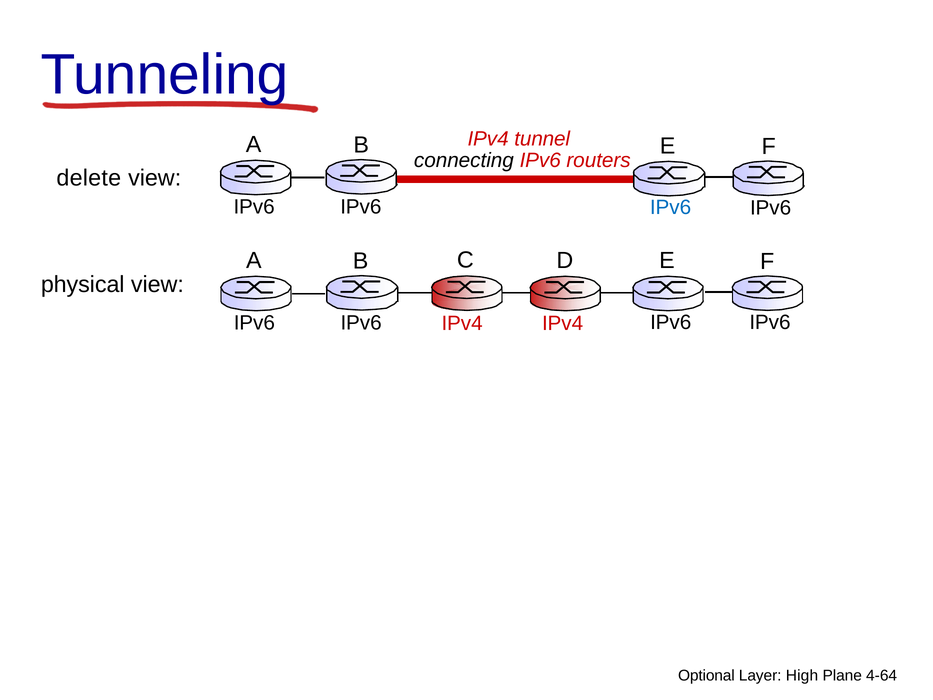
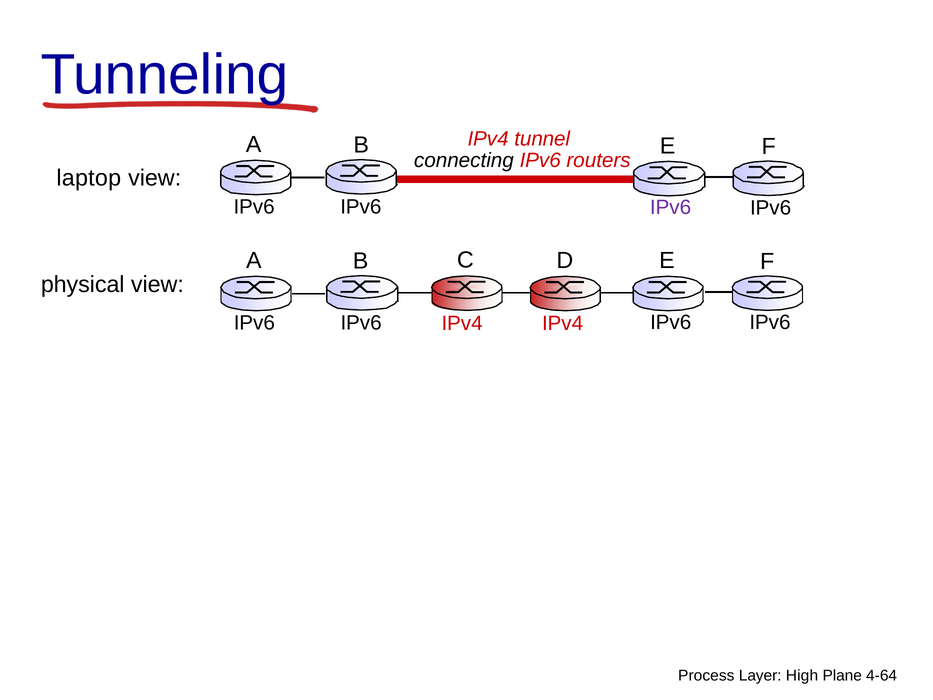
delete: delete -> laptop
IPv6 at (671, 207) colour: blue -> purple
Optional: Optional -> Process
